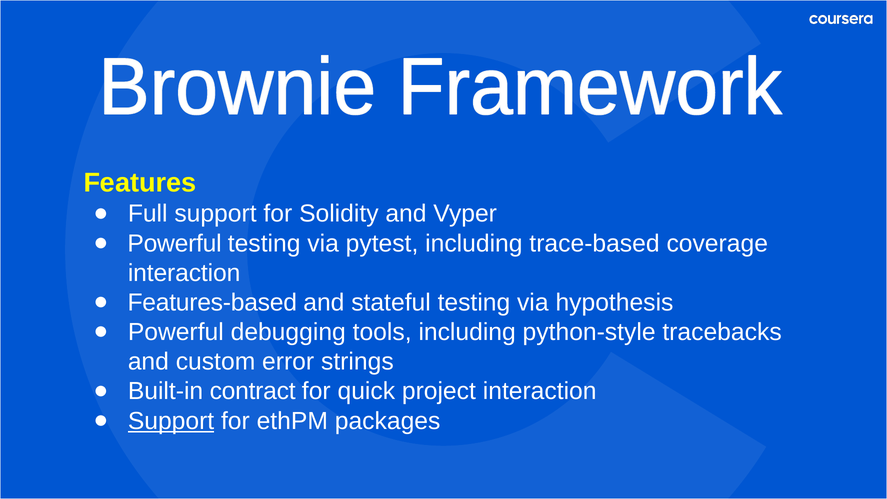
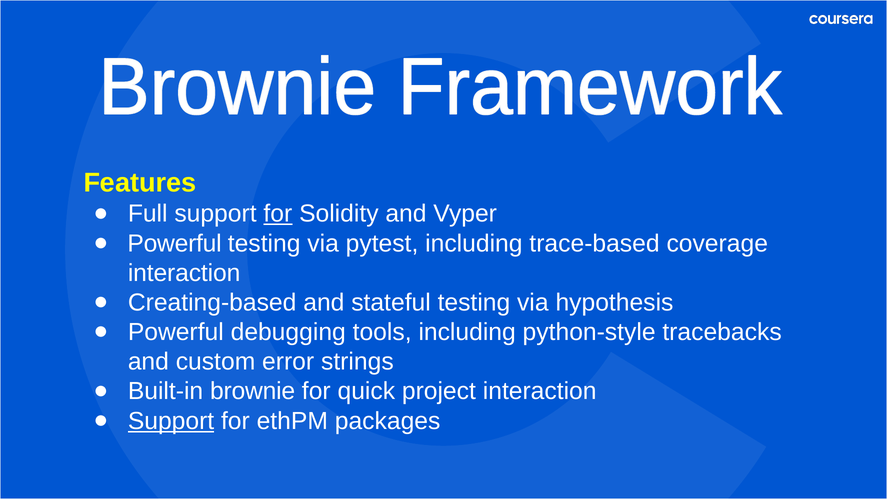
for at (278, 214) underline: none -> present
Features-based: Features-based -> Creating-based
contract: contract -> brownie
